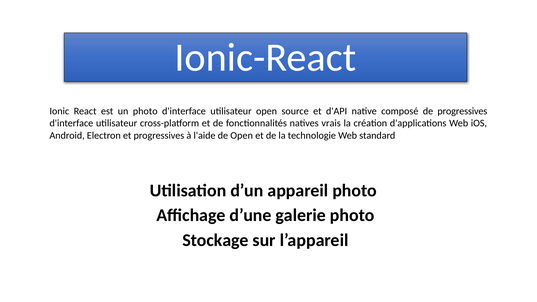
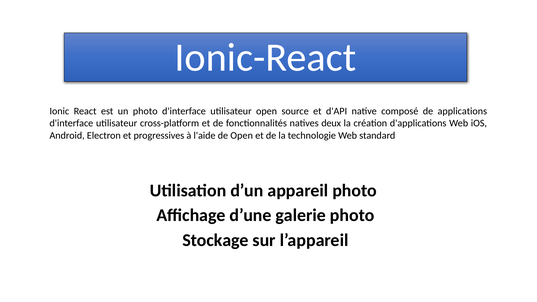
de progressives: progressives -> applications
vrais: vrais -> deux
